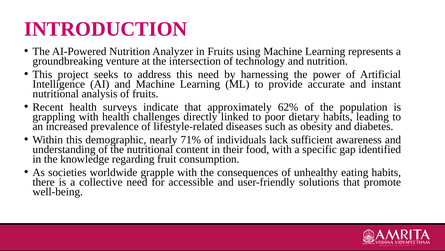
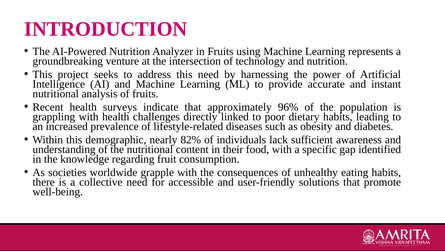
62%: 62% -> 96%
71%: 71% -> 82%
